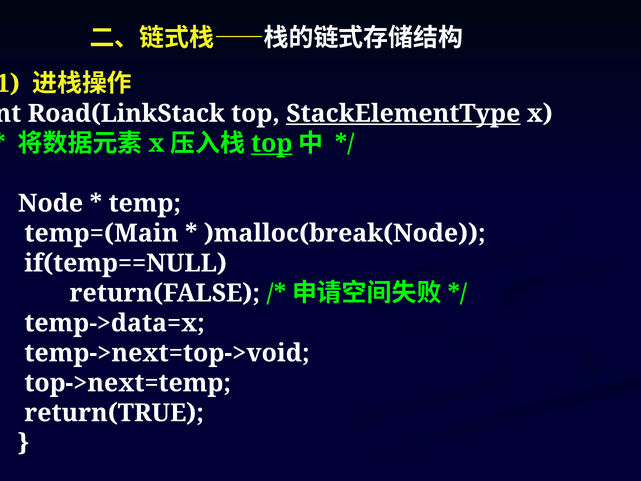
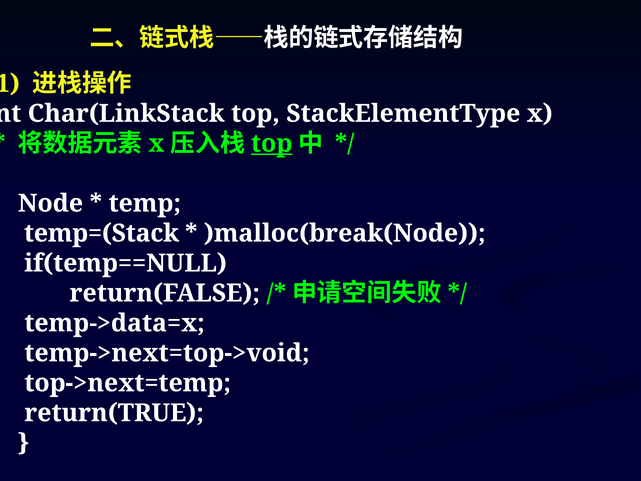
Road(LinkStack: Road(LinkStack -> Char(LinkStack
StackElementType underline: present -> none
temp=(Main: temp=(Main -> temp=(Stack
